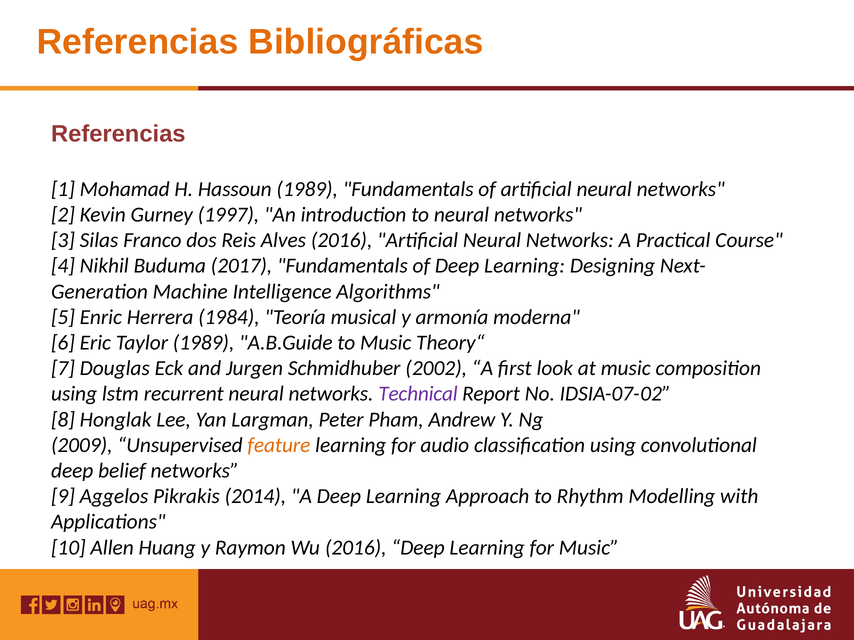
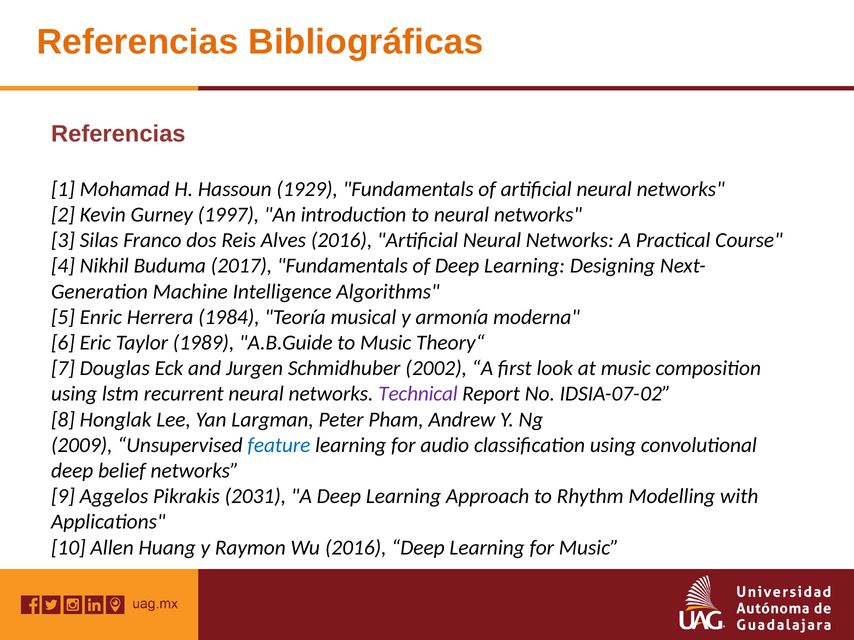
Hassoun 1989: 1989 -> 1929
feature colour: orange -> blue
2014: 2014 -> 2031
